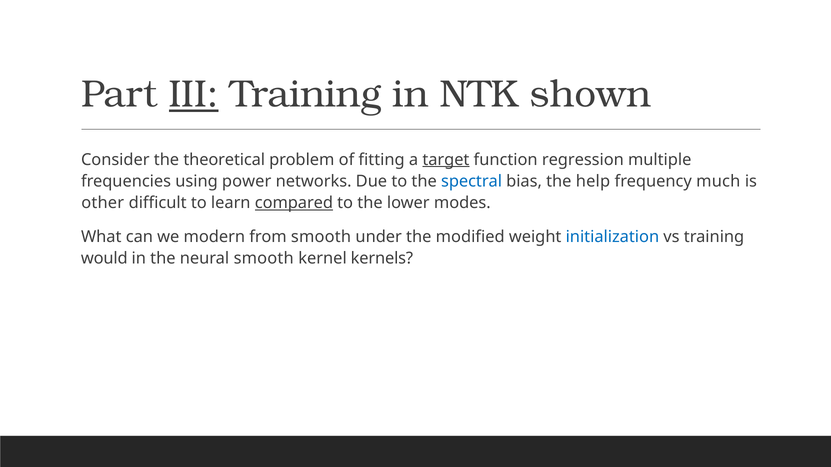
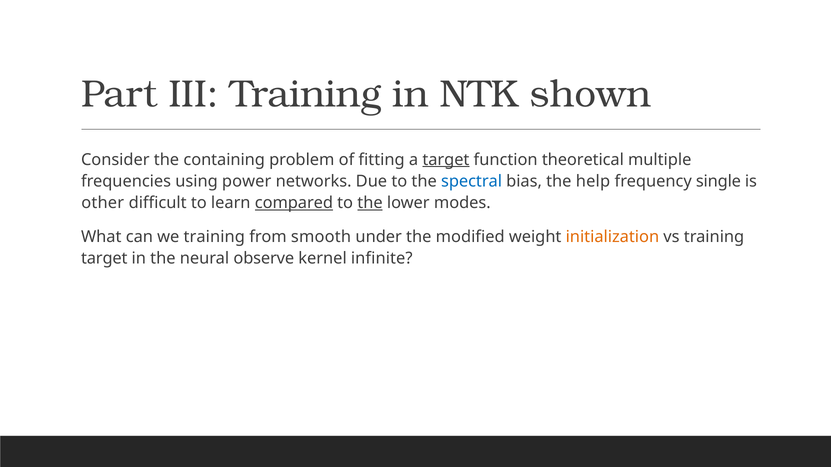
III underline: present -> none
theoretical: theoretical -> containing
regression: regression -> theoretical
much: much -> single
the at (370, 203) underline: none -> present
we modern: modern -> training
initialization colour: blue -> orange
would at (104, 259): would -> target
neural smooth: smooth -> observe
kernels: kernels -> infinite
